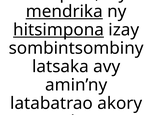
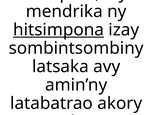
mendrika underline: present -> none
